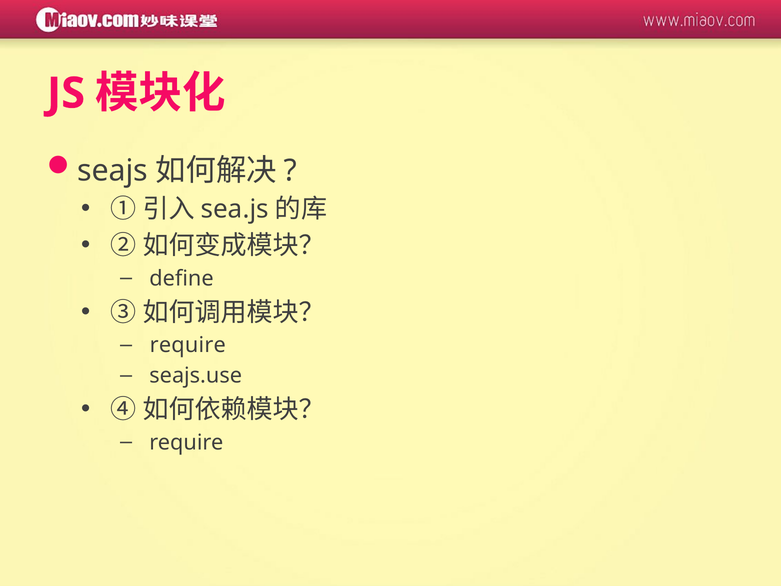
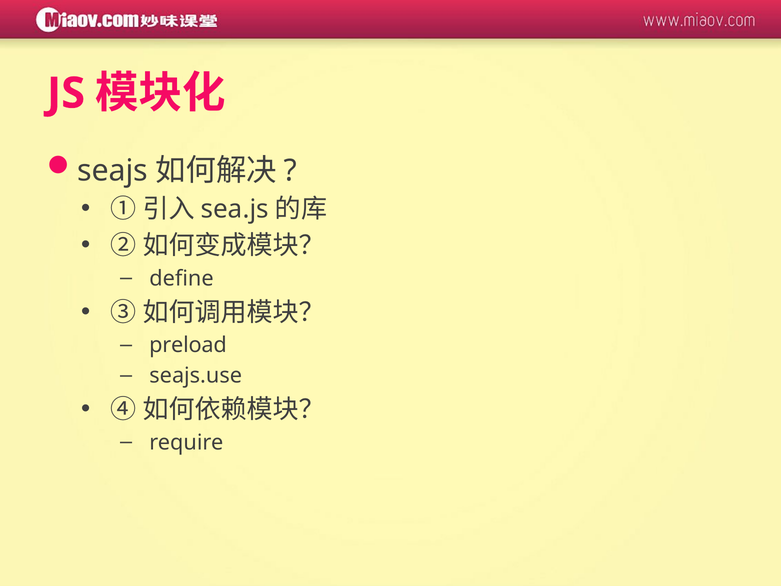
require at (188, 345): require -> preload
